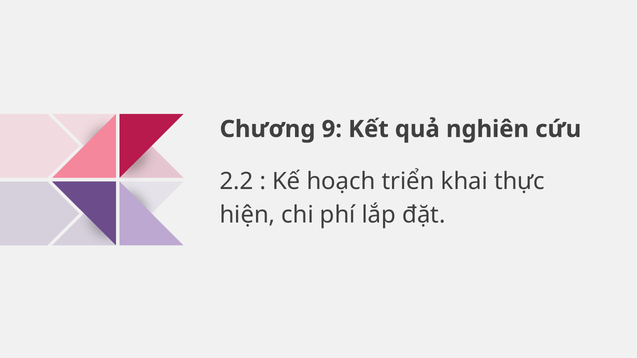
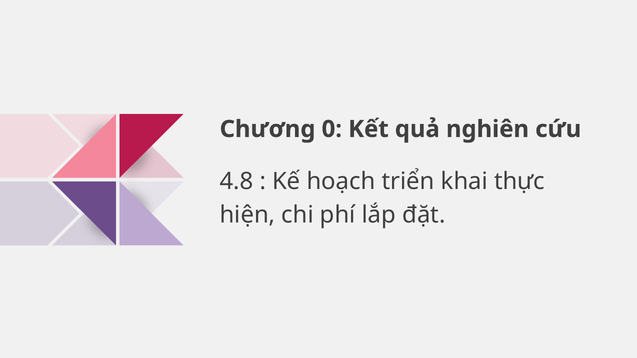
9: 9 -> 0
2.2: 2.2 -> 4.8
